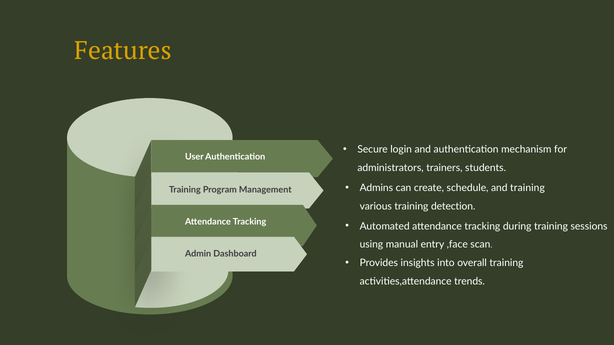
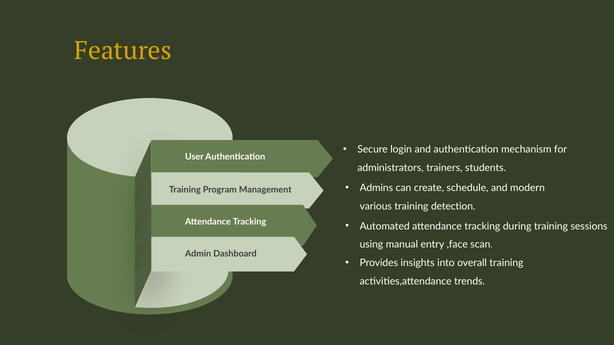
and training: training -> modern
